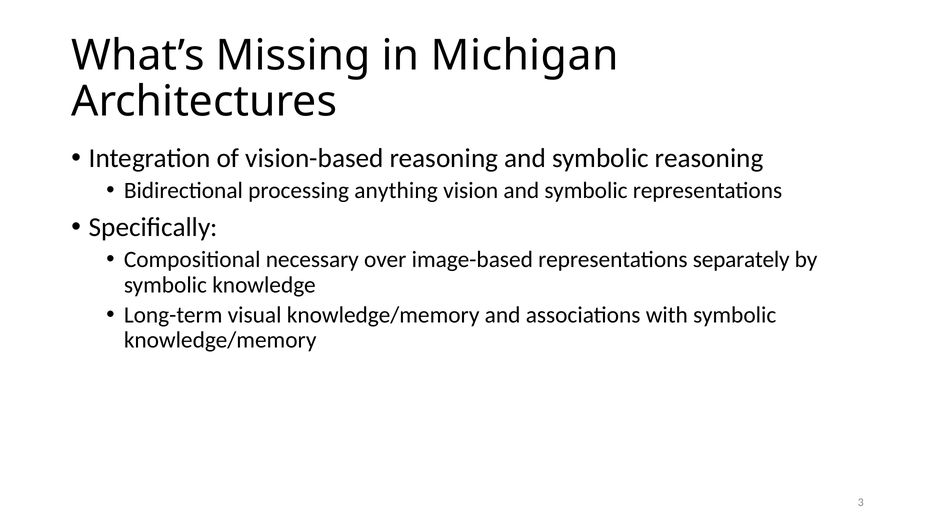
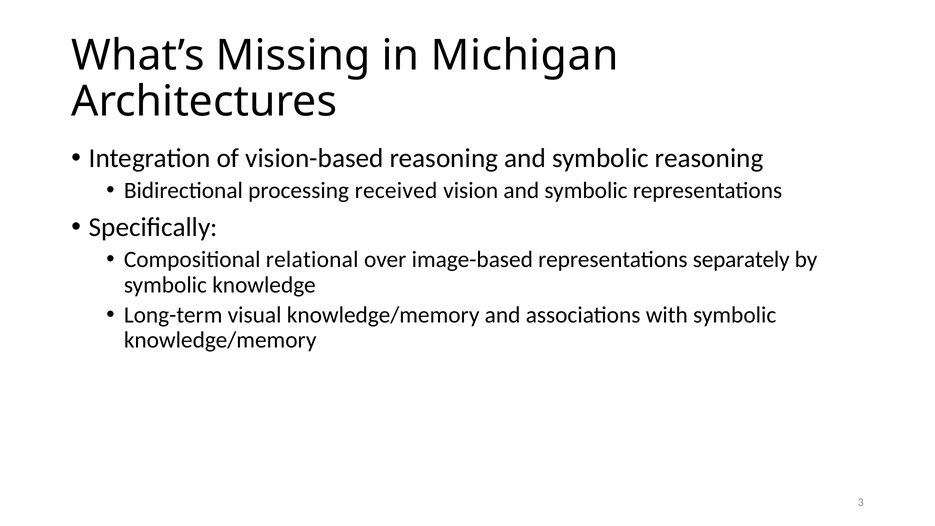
anything: anything -> received
necessary: necessary -> relational
